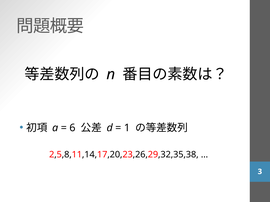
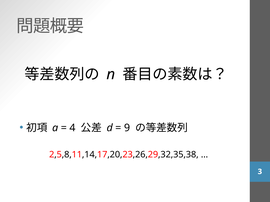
6: 6 -> 4
1: 1 -> 9
